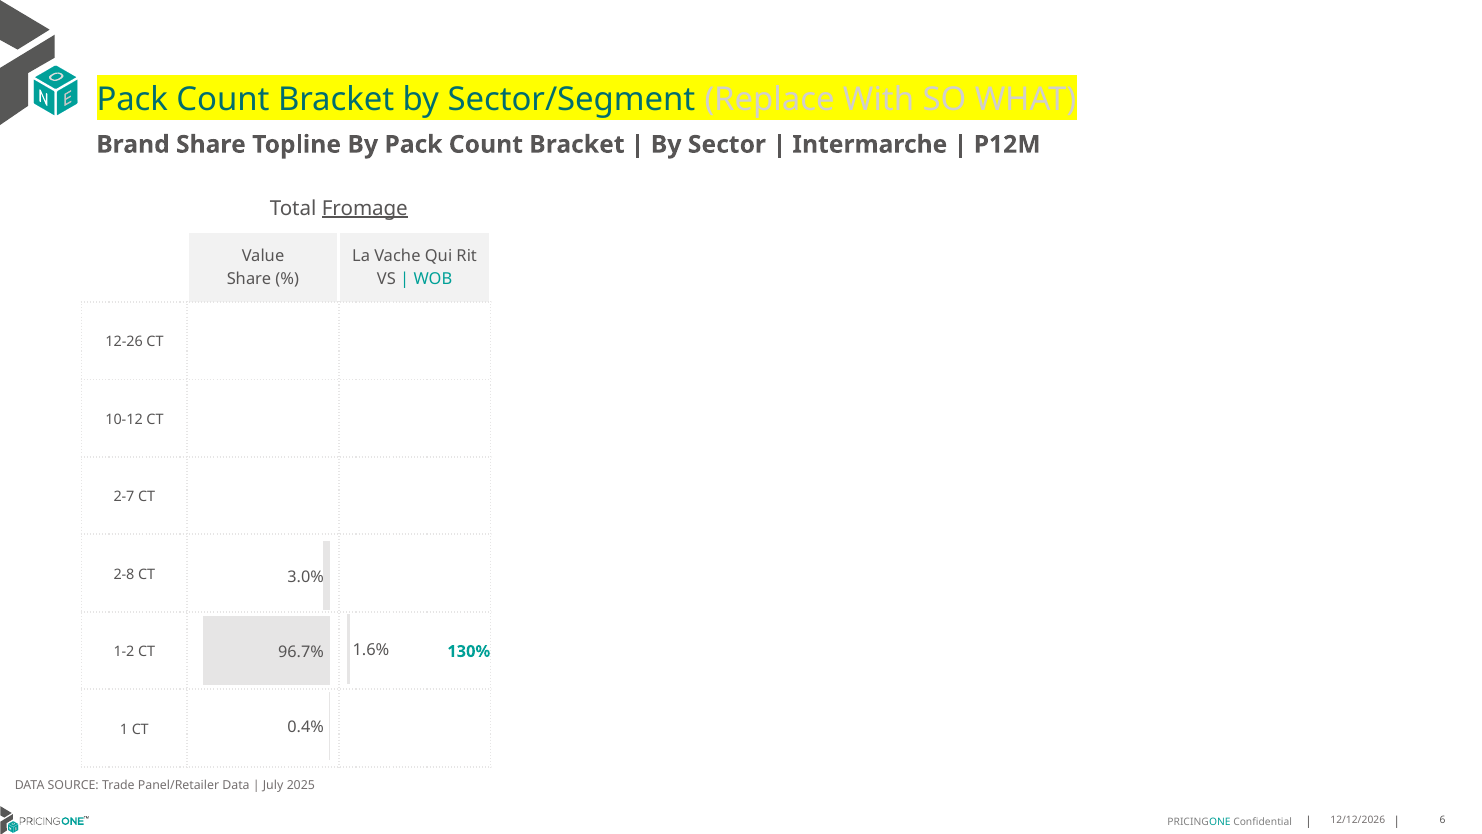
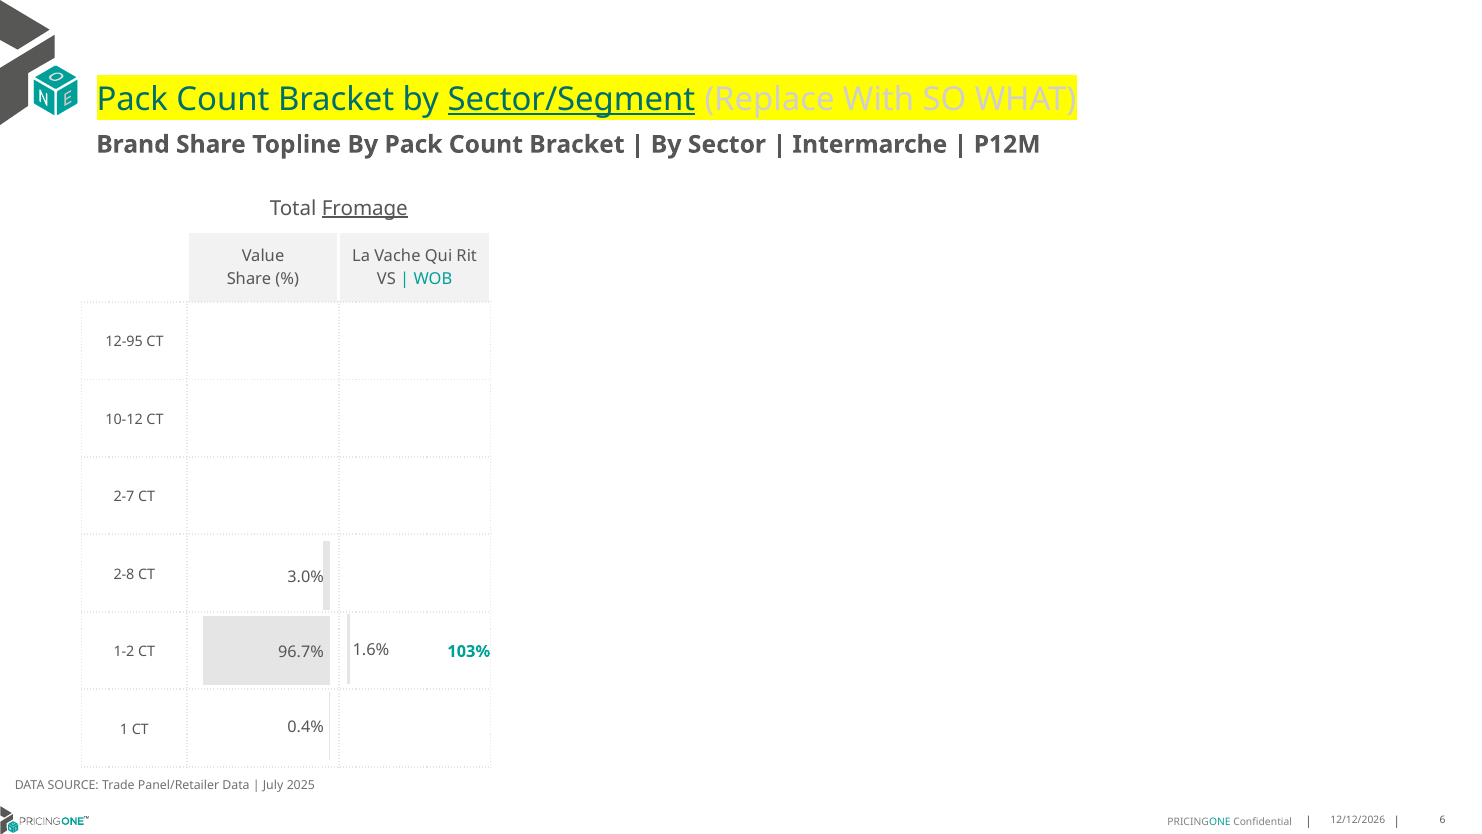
Sector/Segment underline: none -> present
12-26: 12-26 -> 12-95
130%: 130% -> 103%
